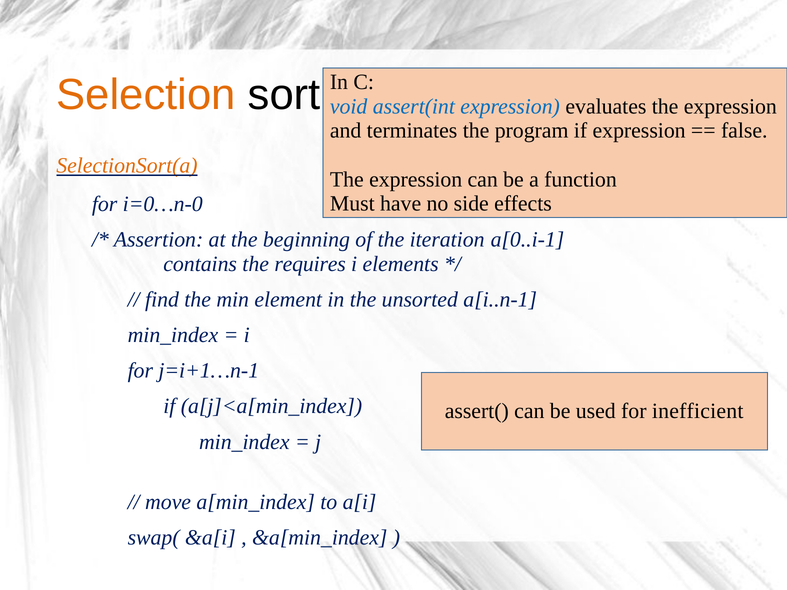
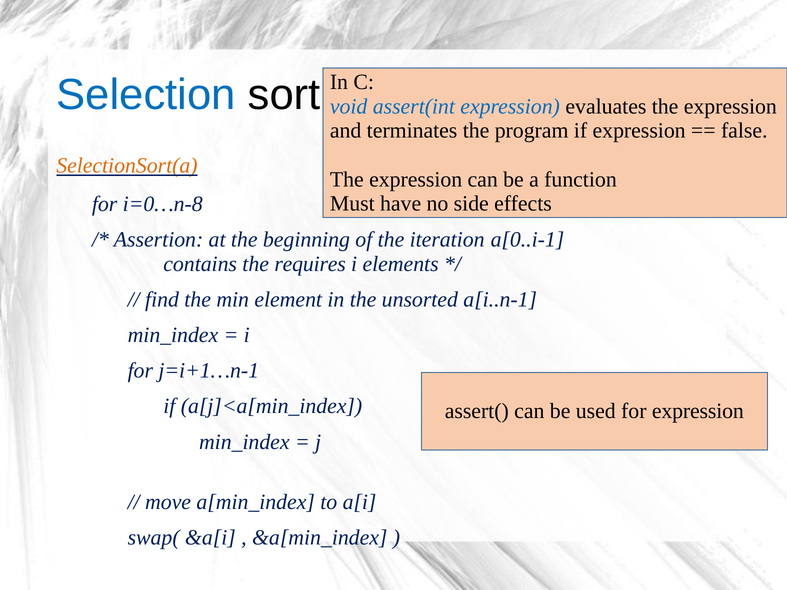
Selection colour: orange -> blue
i=0…n-0: i=0…n-0 -> i=0…n-8
for inefficient: inefficient -> expression
